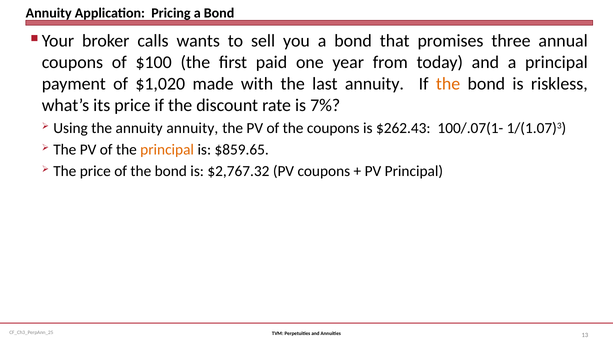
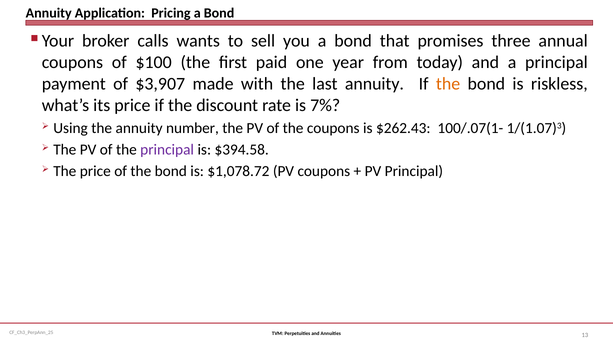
$1,020: $1,020 -> $3,907
annuity annuity: annuity -> number
principal at (167, 150) colour: orange -> purple
$859.65: $859.65 -> $394.58
$2,767.32: $2,767.32 -> $1,078.72
